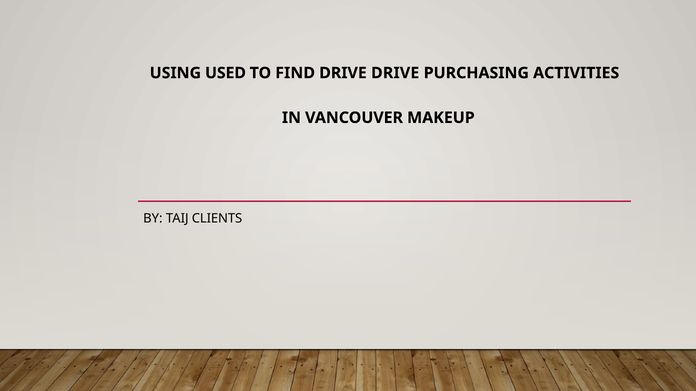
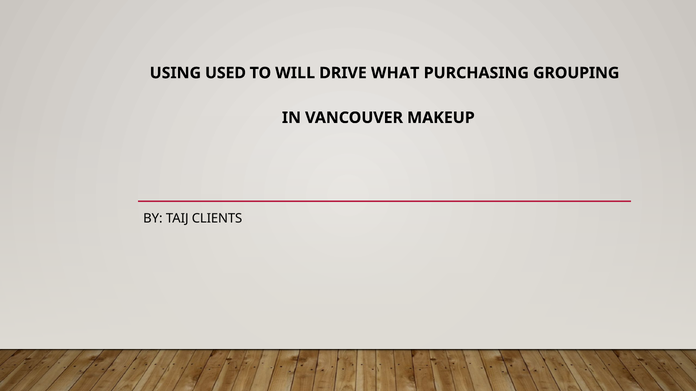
FIND: FIND -> WILL
DRIVE DRIVE: DRIVE -> WHAT
ACTIVITIES: ACTIVITIES -> GROUPING
